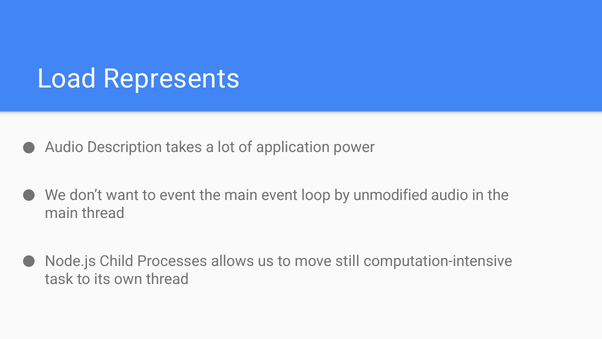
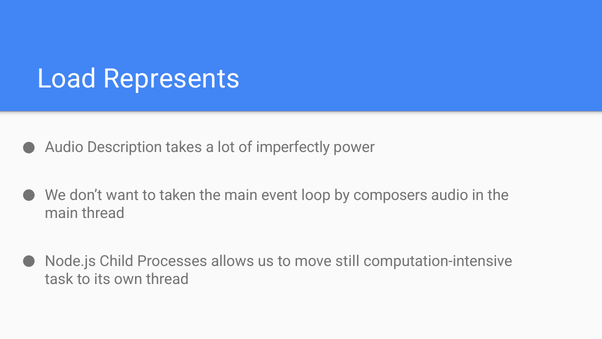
application: application -> imperfectly
to event: event -> taken
unmodified: unmodified -> composers
